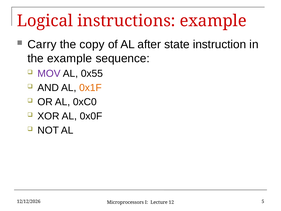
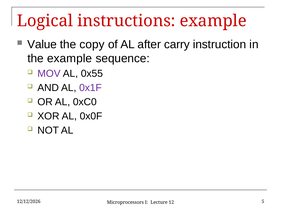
Carry: Carry -> Value
state: state -> carry
0x1F colour: orange -> purple
